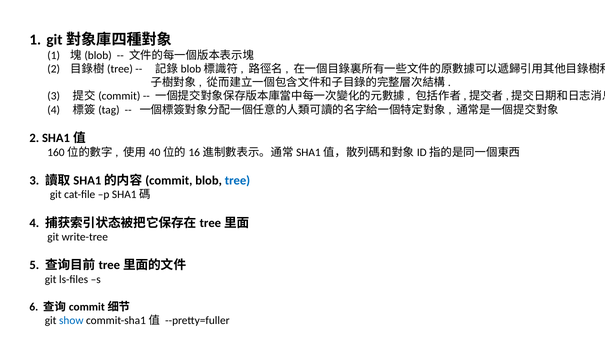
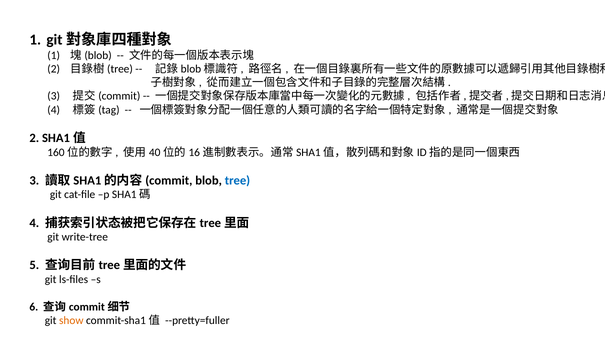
show colour: blue -> orange
